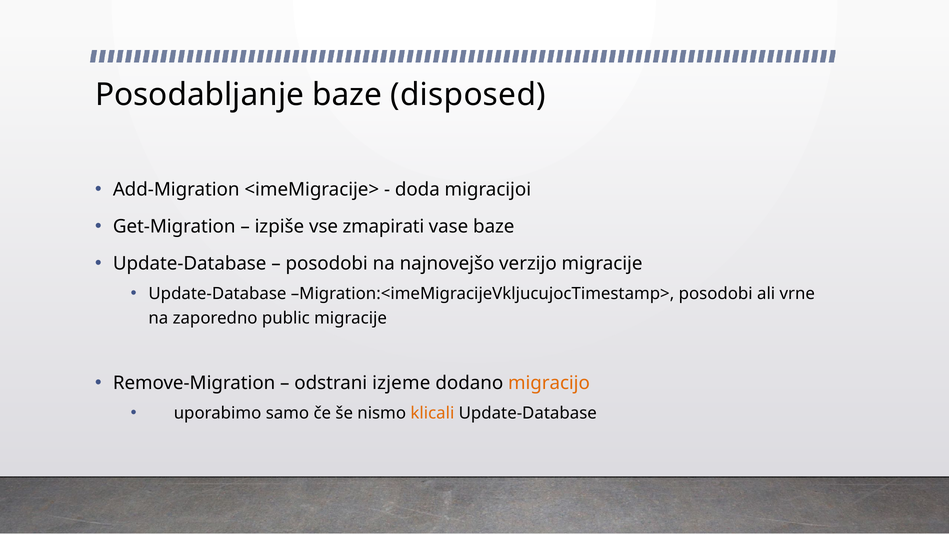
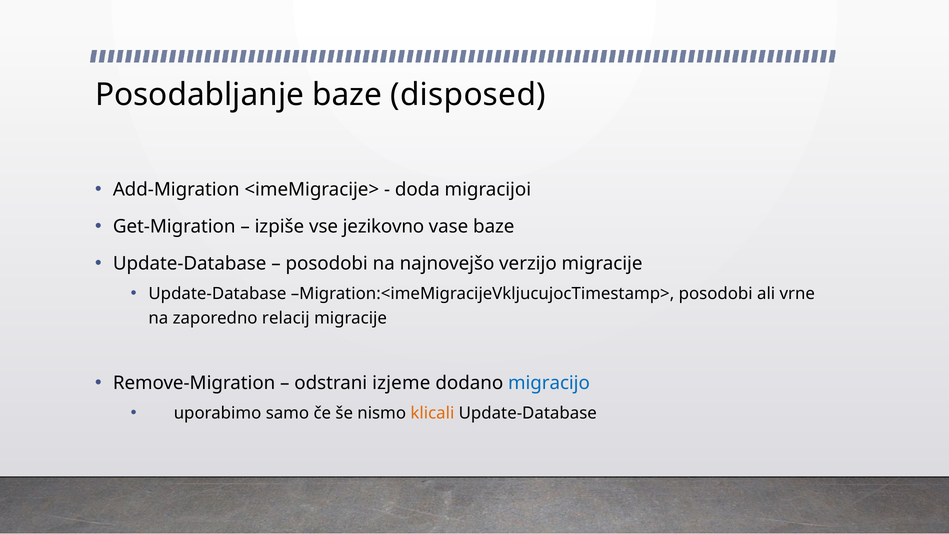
zmapirati: zmapirati -> jezikovno
public: public -> relacij
migracijo colour: orange -> blue
